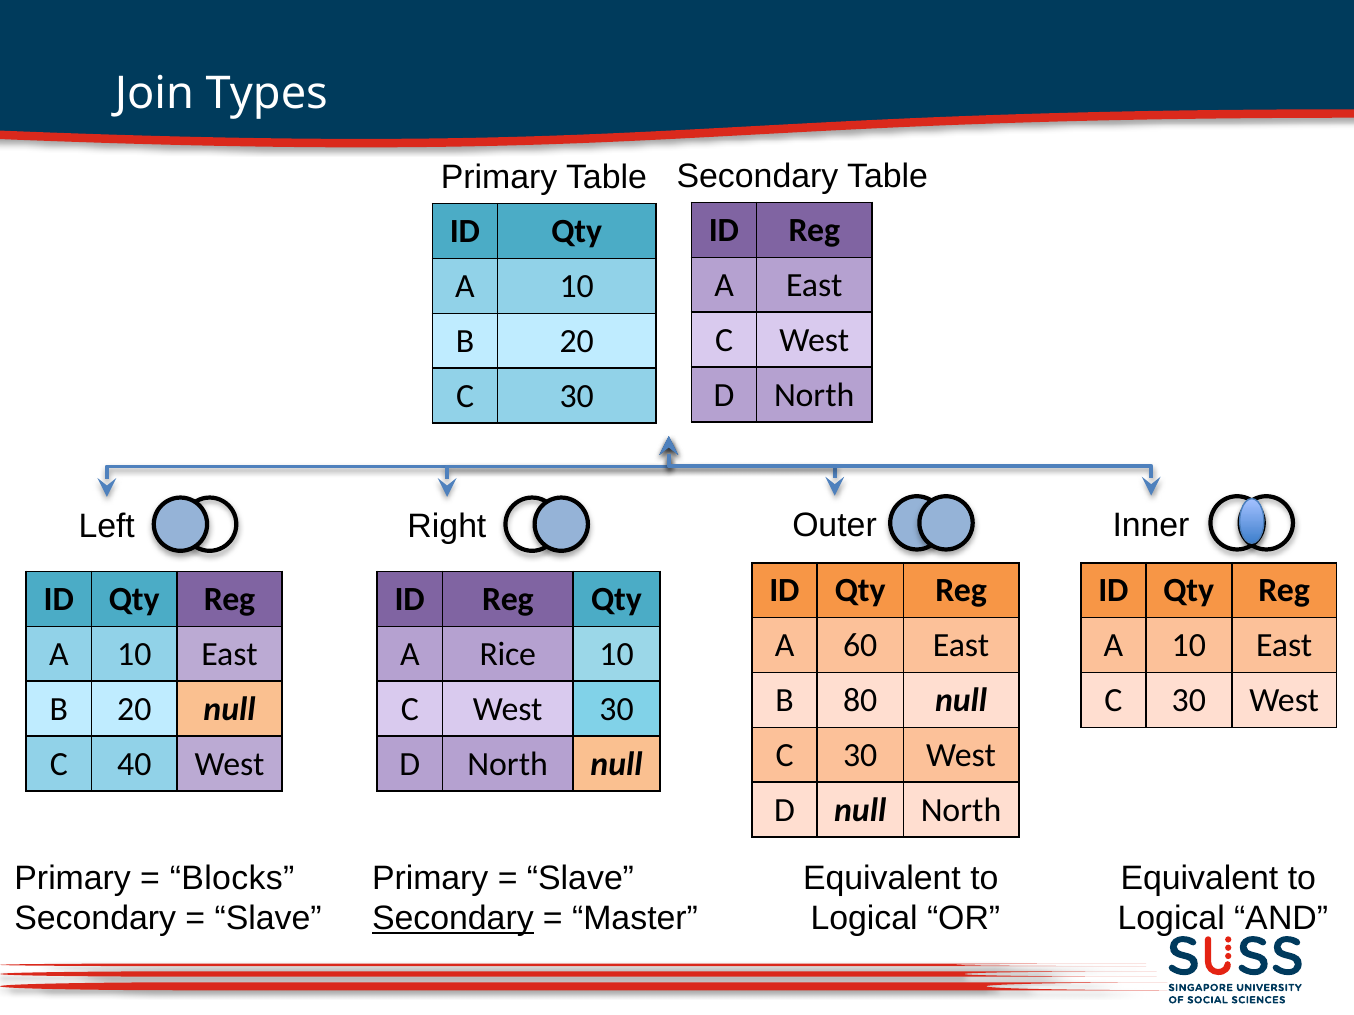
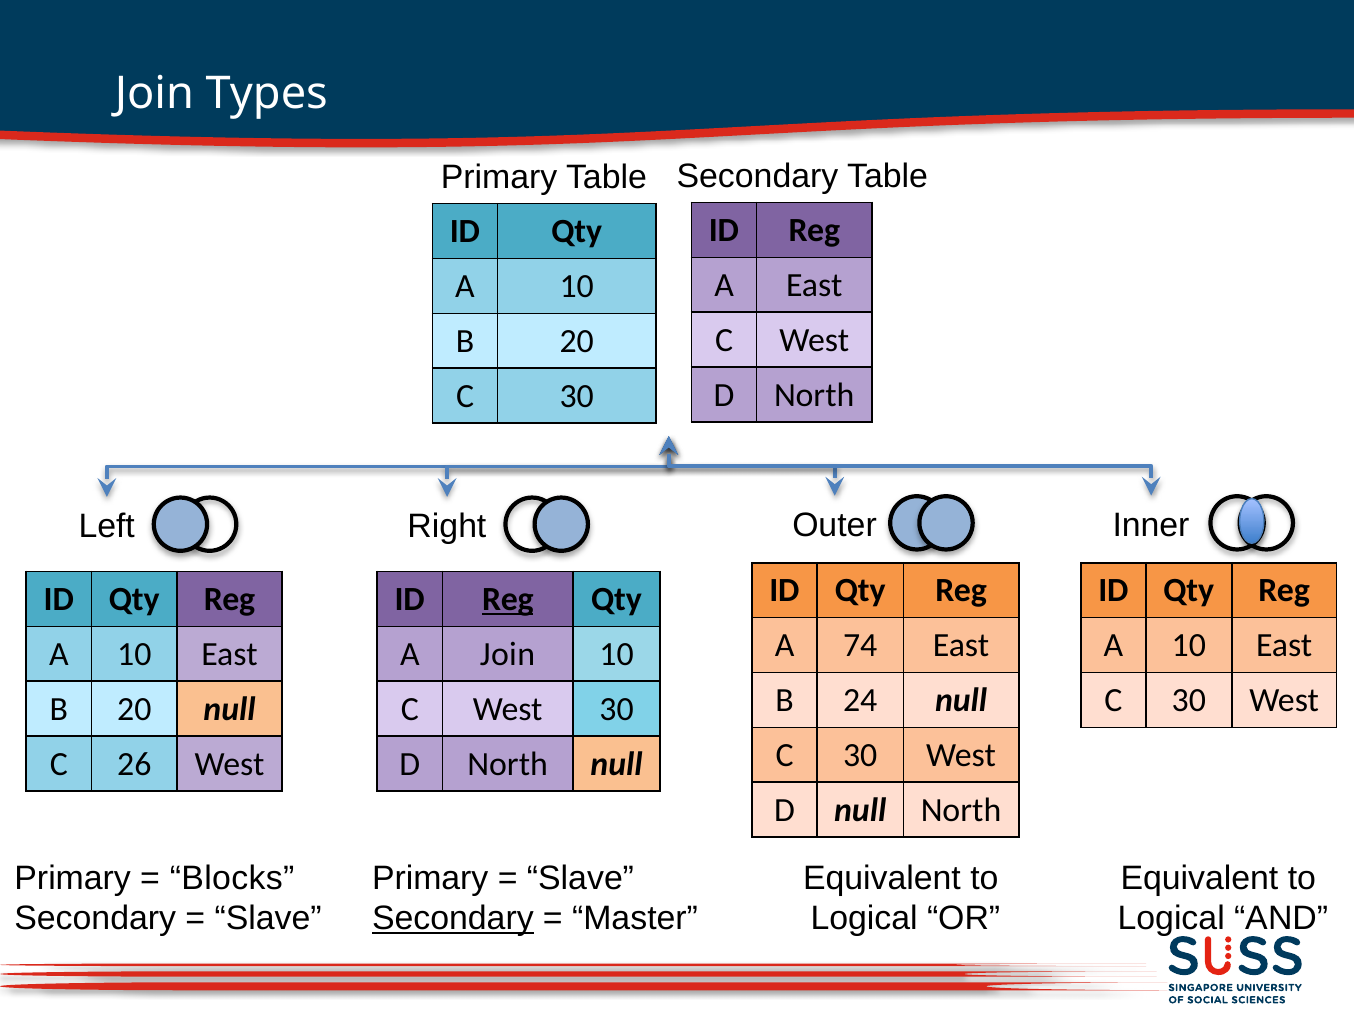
Reg at (508, 600) underline: none -> present
60: 60 -> 74
A Rice: Rice -> Join
80: 80 -> 24
40: 40 -> 26
